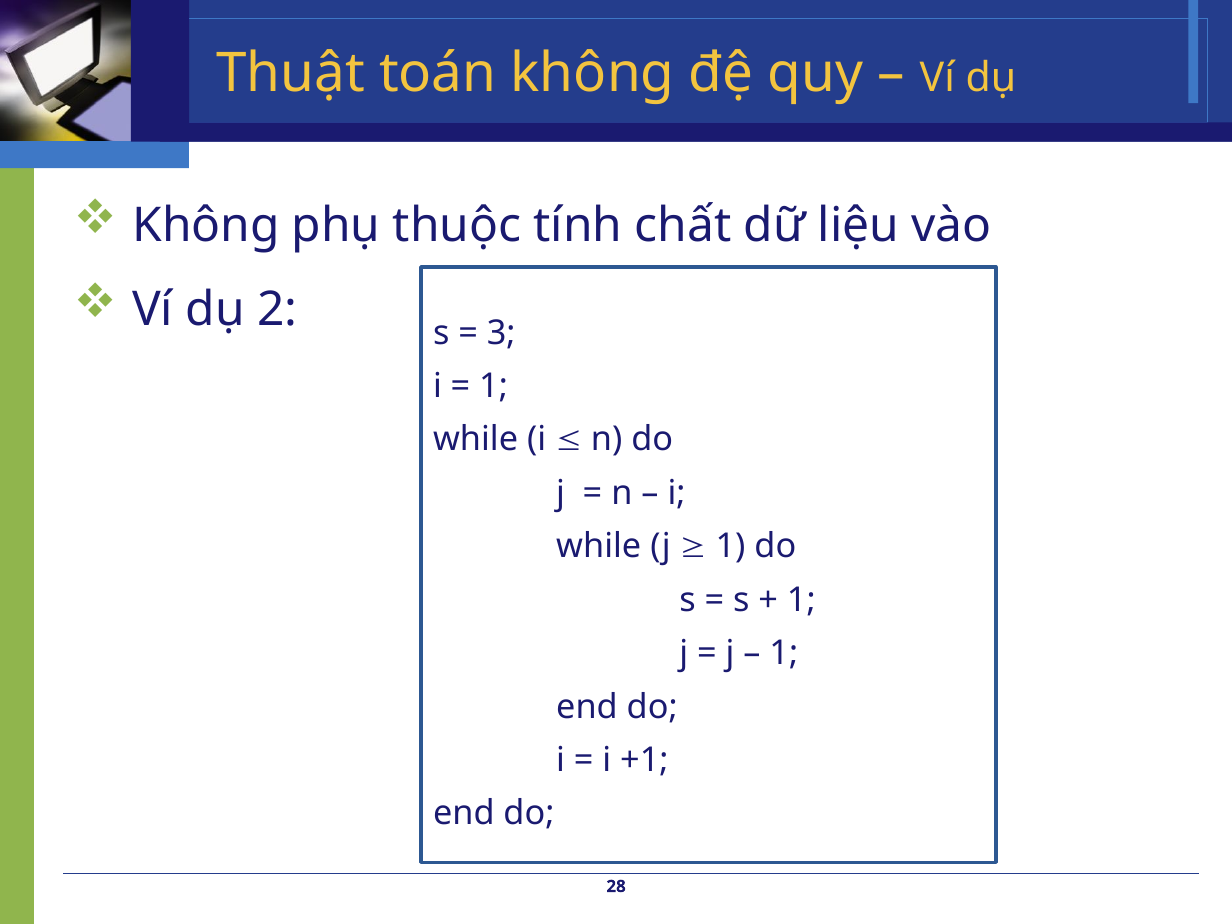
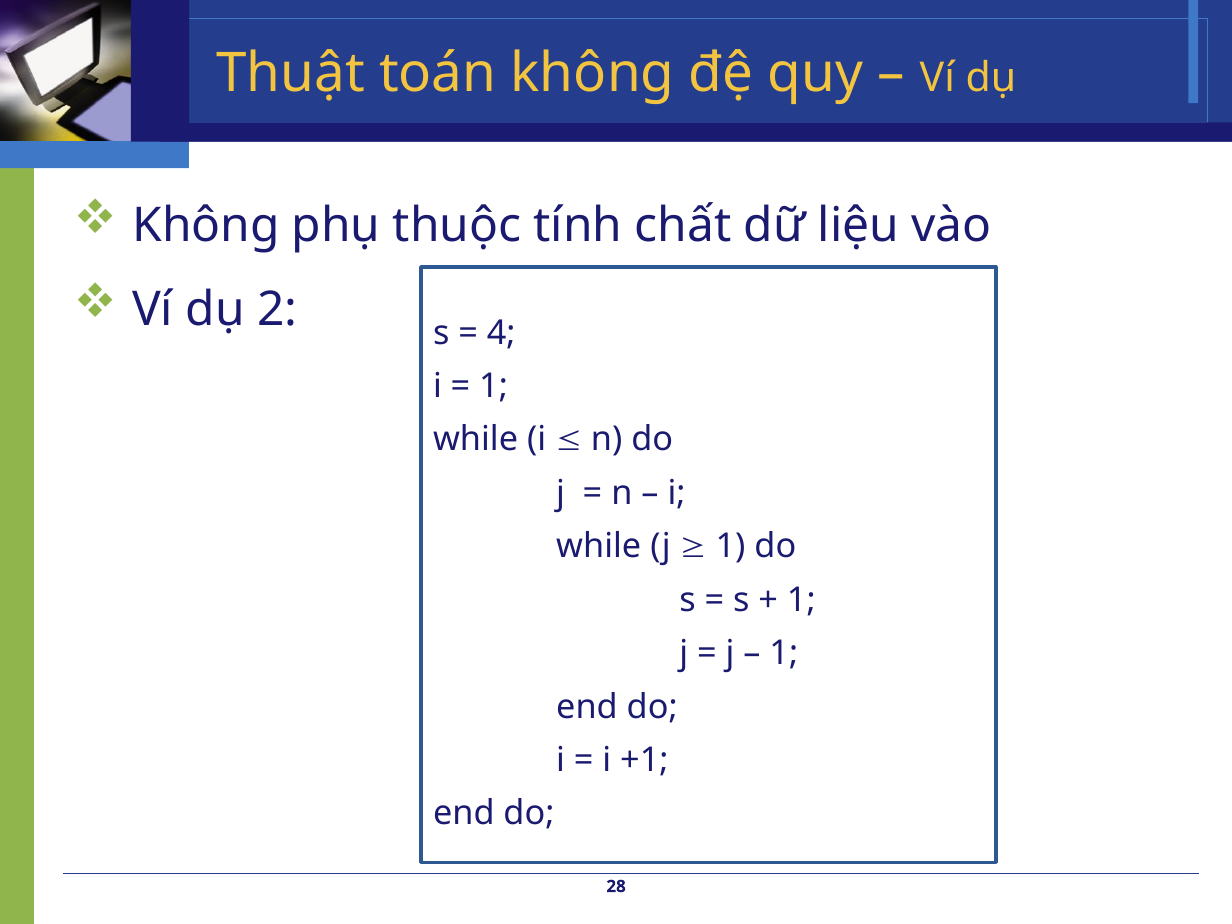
3: 3 -> 4
